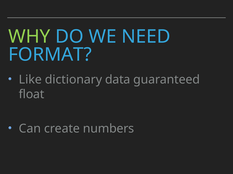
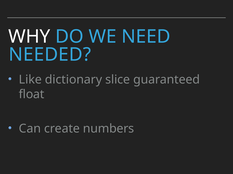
WHY colour: light green -> white
FORMAT: FORMAT -> NEEDED
data: data -> slice
